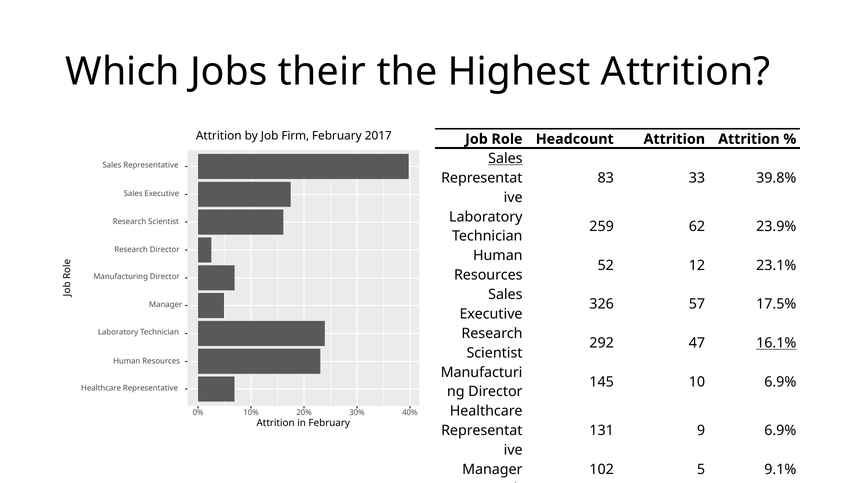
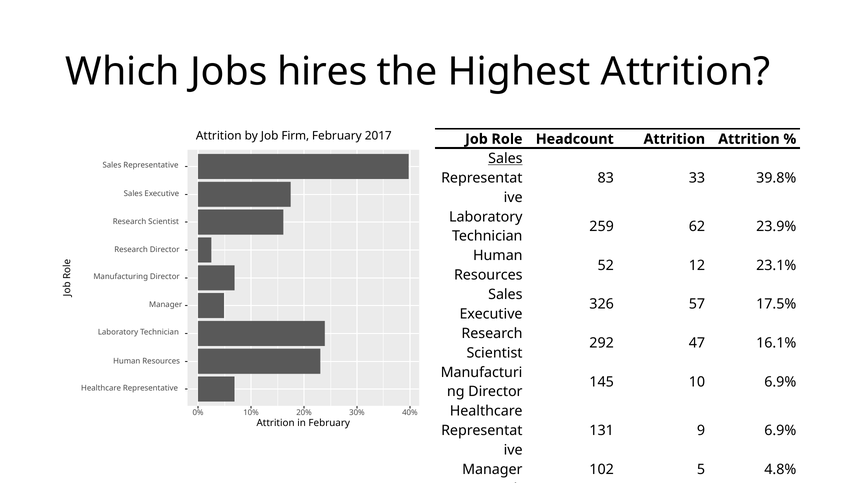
their: their -> hires
16.1% underline: present -> none
9.1%: 9.1% -> 4.8%
